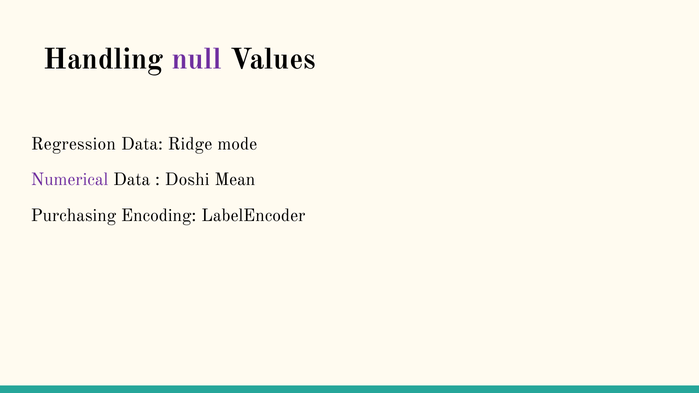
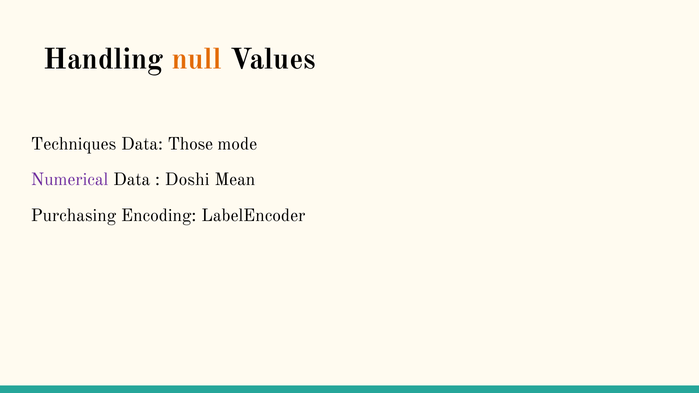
null colour: purple -> orange
Regression: Regression -> Techniques
Ridge: Ridge -> Those
